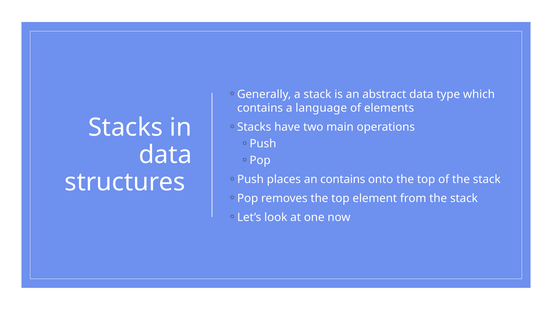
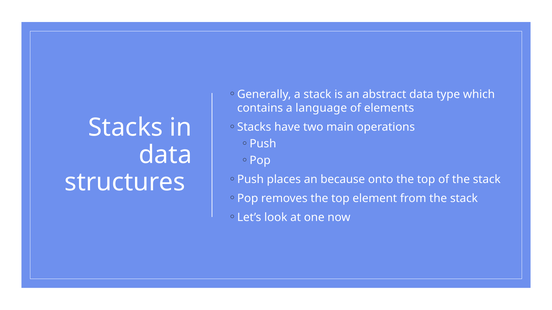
an contains: contains -> because
